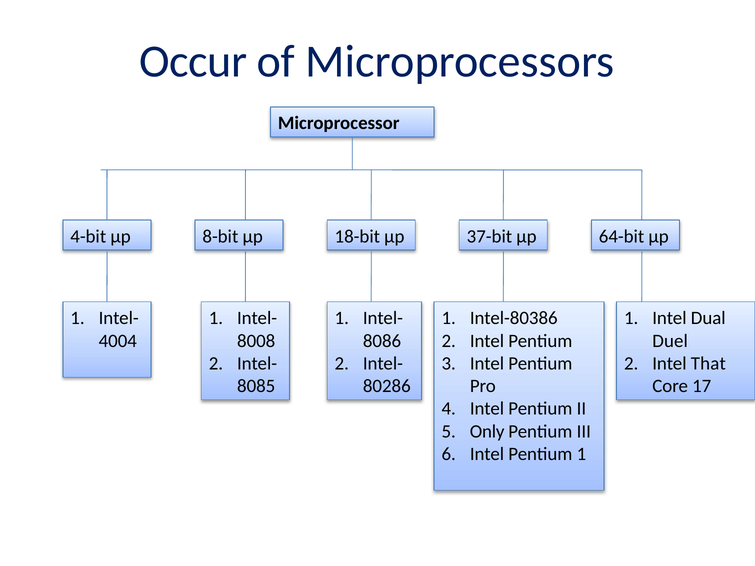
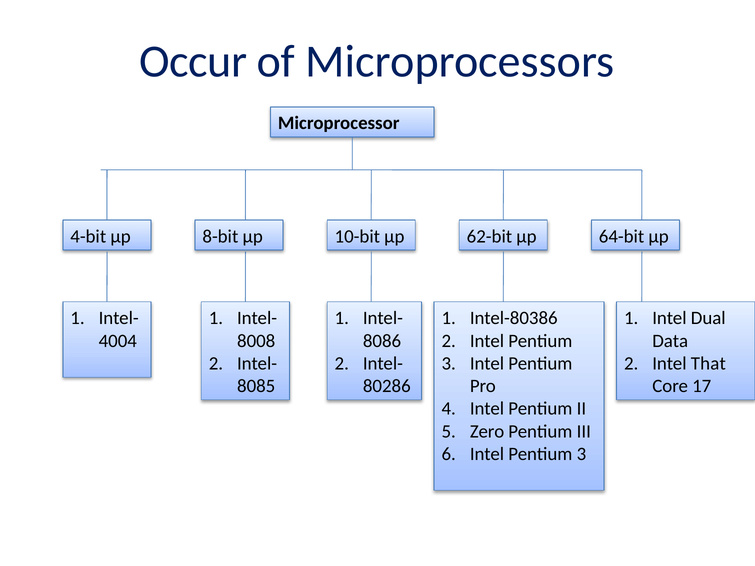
18-bit: 18-bit -> 10-bit
37-bit: 37-bit -> 62-bit
Duel: Duel -> Data
Only: Only -> Zero
1 at (581, 454): 1 -> 3
